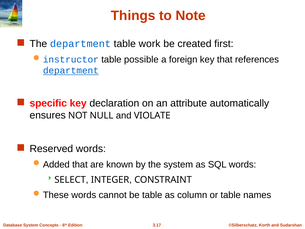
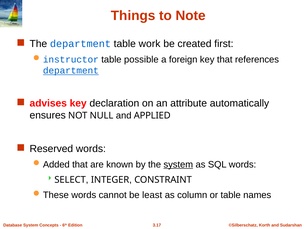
specific: specific -> advises
VIOLATE: VIOLATE -> APPLIED
system at (178, 164) underline: none -> present
be table: table -> least
